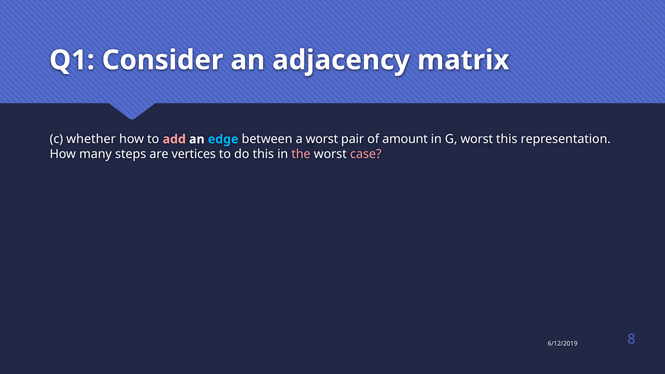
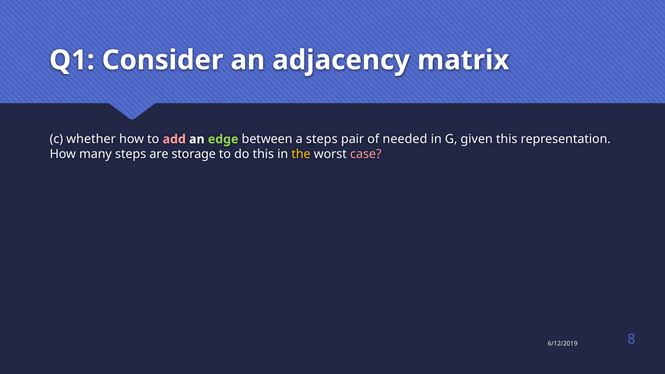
edge colour: light blue -> light green
a worst: worst -> steps
amount: amount -> needed
G worst: worst -> given
vertices: vertices -> storage
the colour: pink -> yellow
